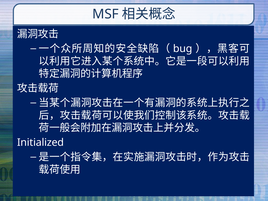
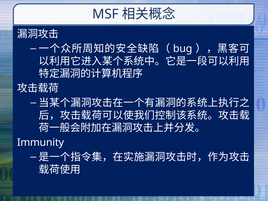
Initialized: Initialized -> Immunity
